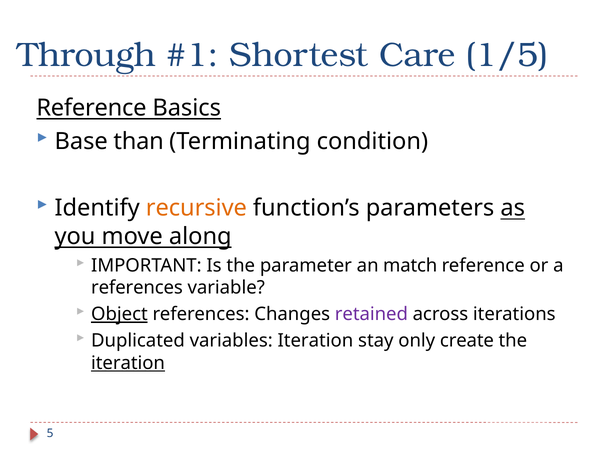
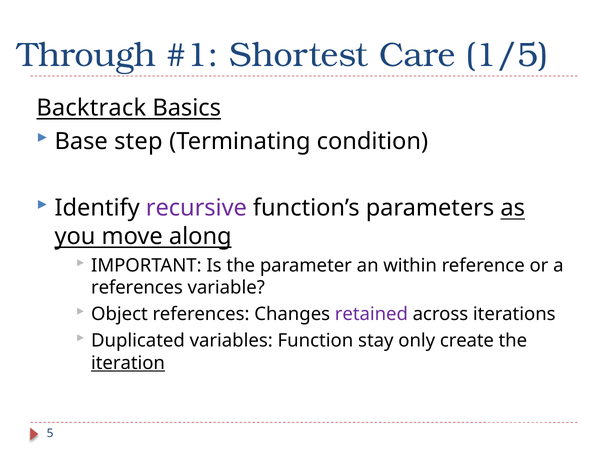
Reference at (91, 108): Reference -> Backtrack
than: than -> step
recursive colour: orange -> purple
match: match -> within
Object underline: present -> none
variables Iteration: Iteration -> Function
